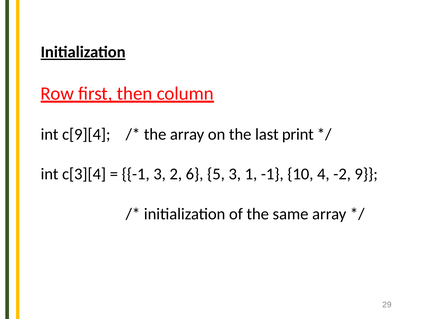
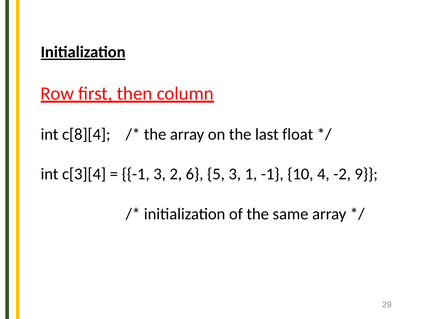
c[9][4: c[9][4 -> c[8][4
print: print -> float
